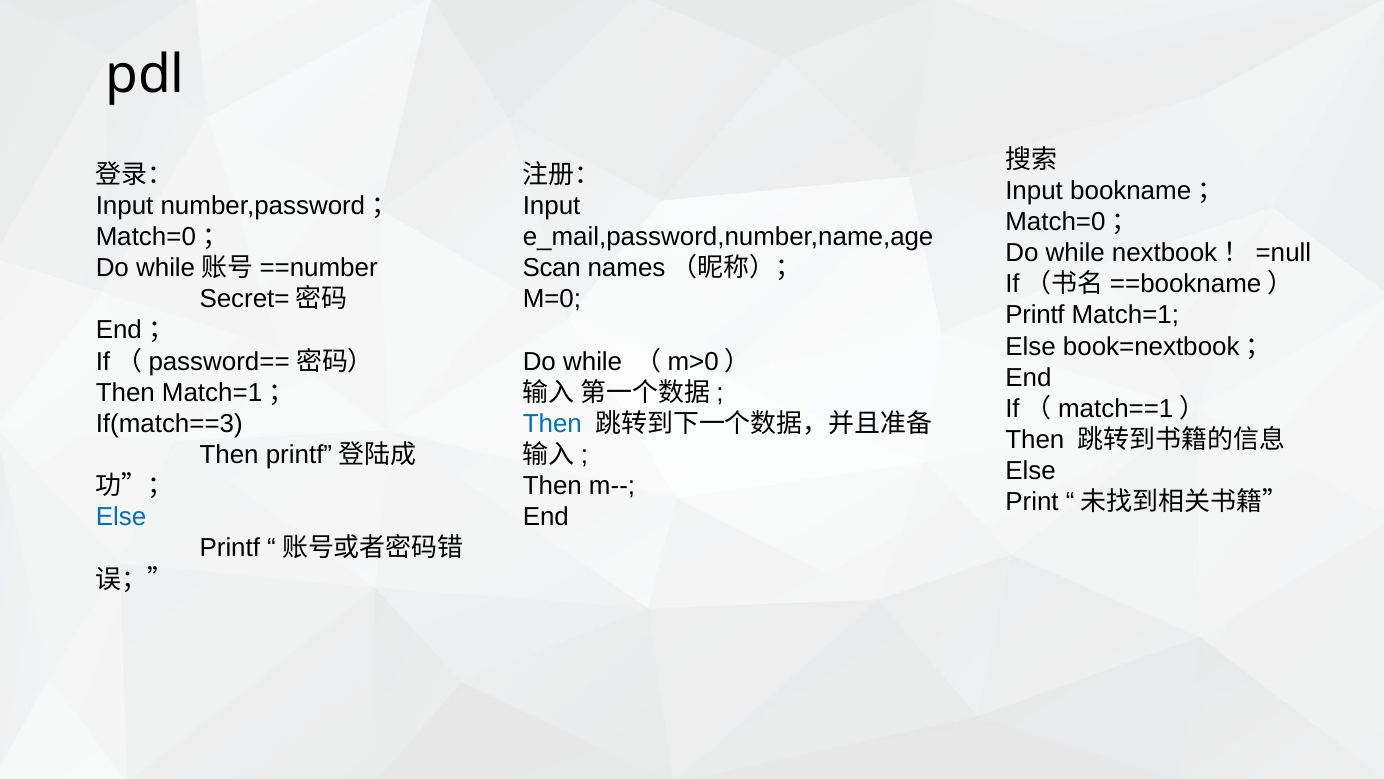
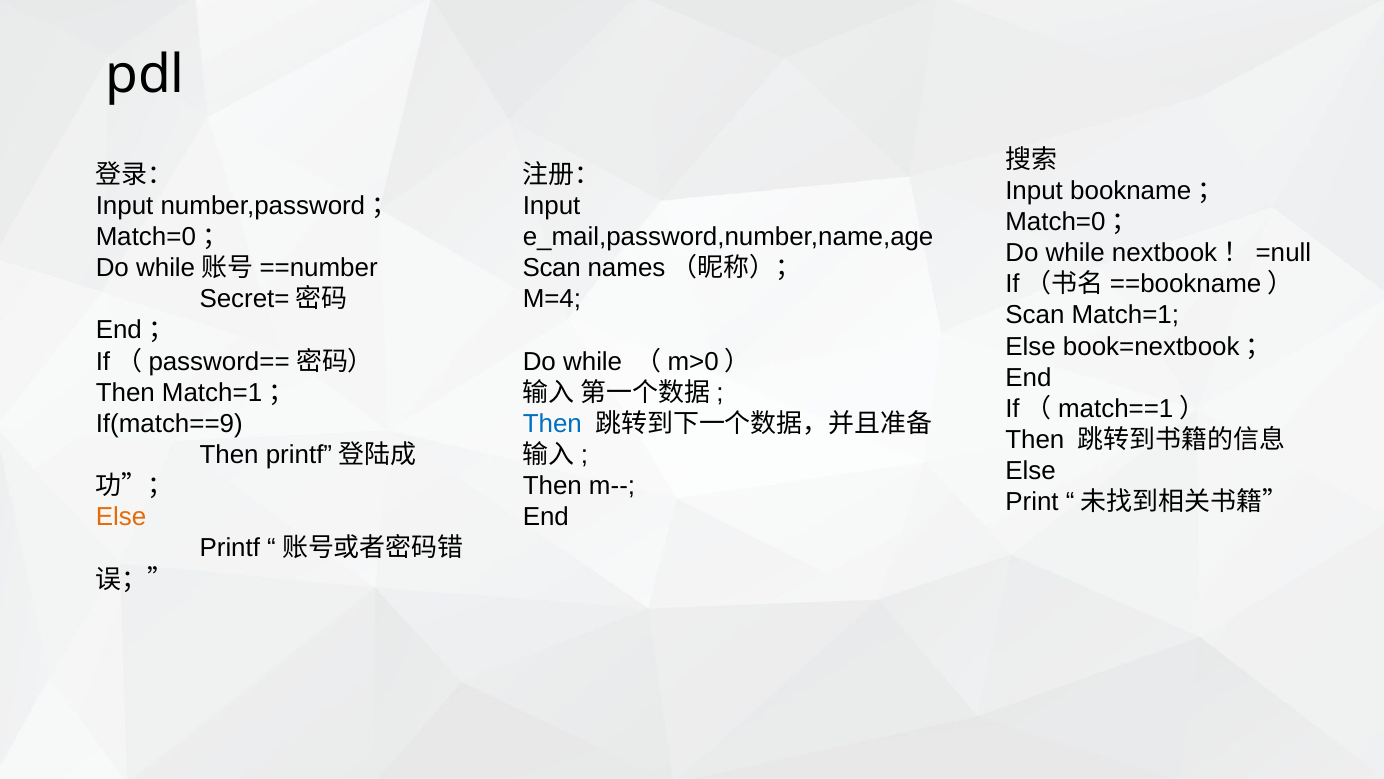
M=0: M=0 -> M=4
Printf at (1035, 315): Printf -> Scan
If(match==3: If(match==3 -> If(match==9
Else at (121, 517) colour: blue -> orange
